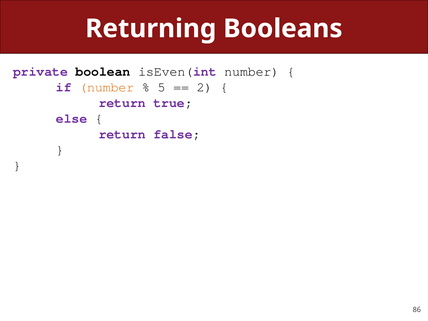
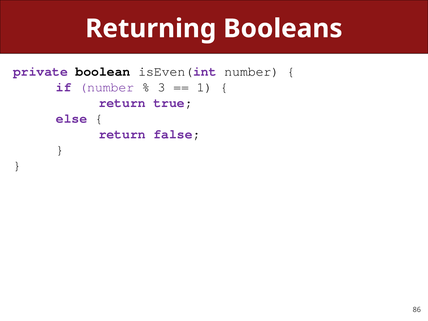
number at (107, 87) colour: orange -> purple
5: 5 -> 3
2: 2 -> 1
